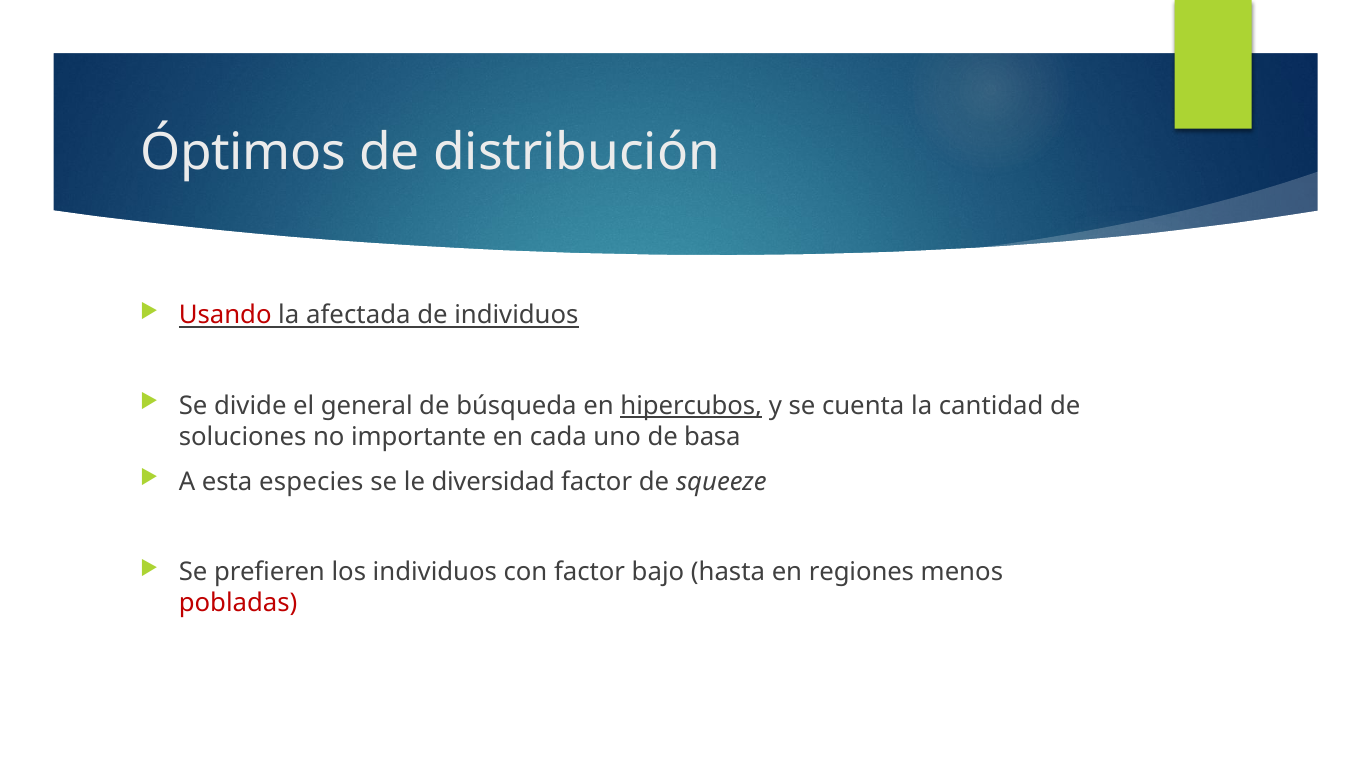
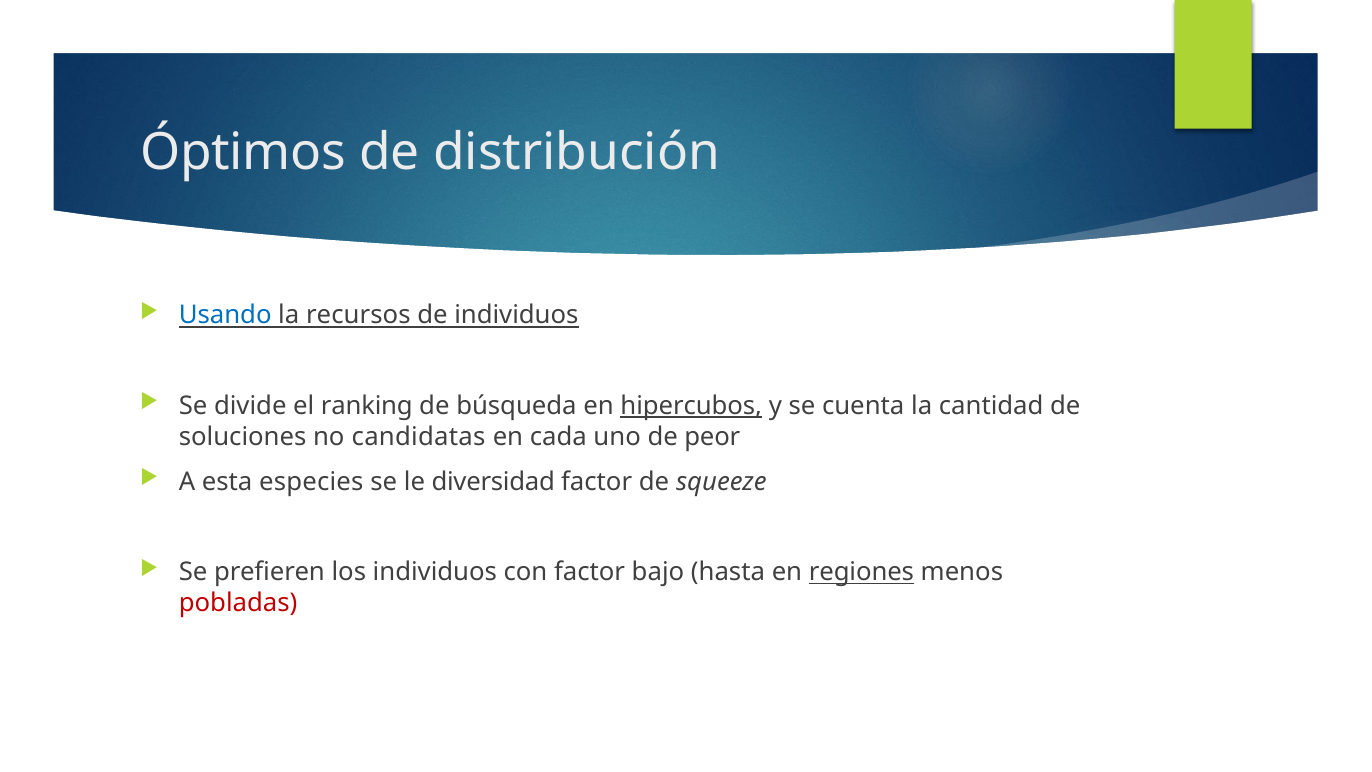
Usando colour: red -> blue
afectada: afectada -> recursos
general: general -> ranking
importante: importante -> candidatas
basa: basa -> peor
regiones underline: none -> present
